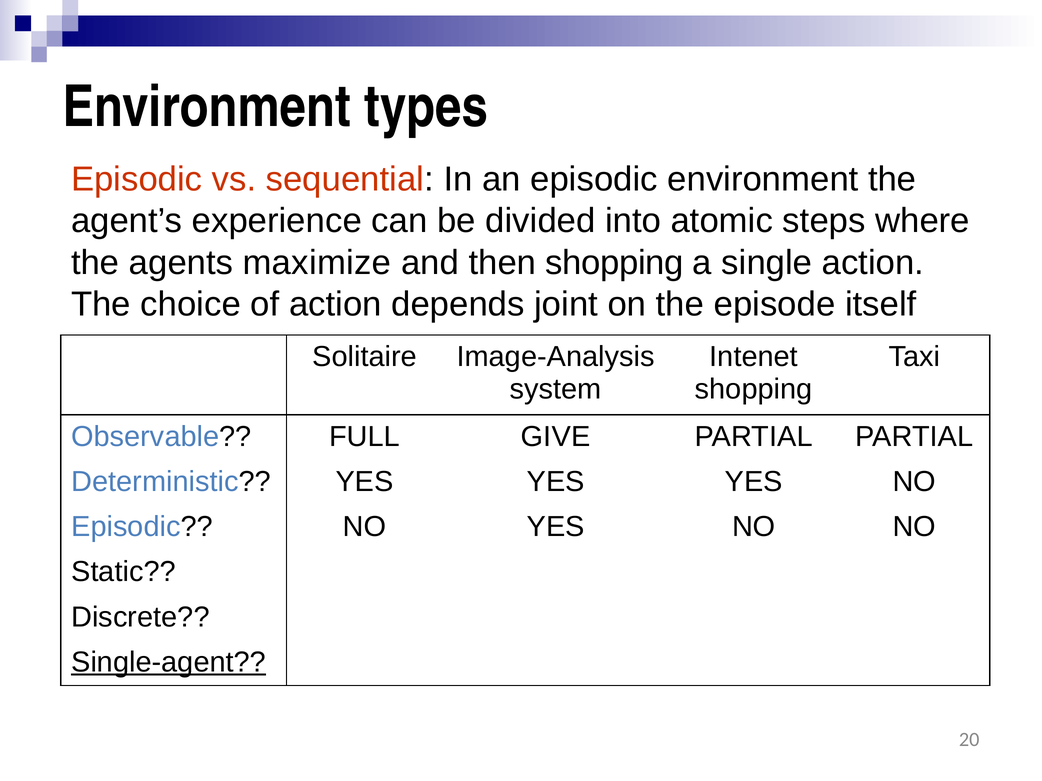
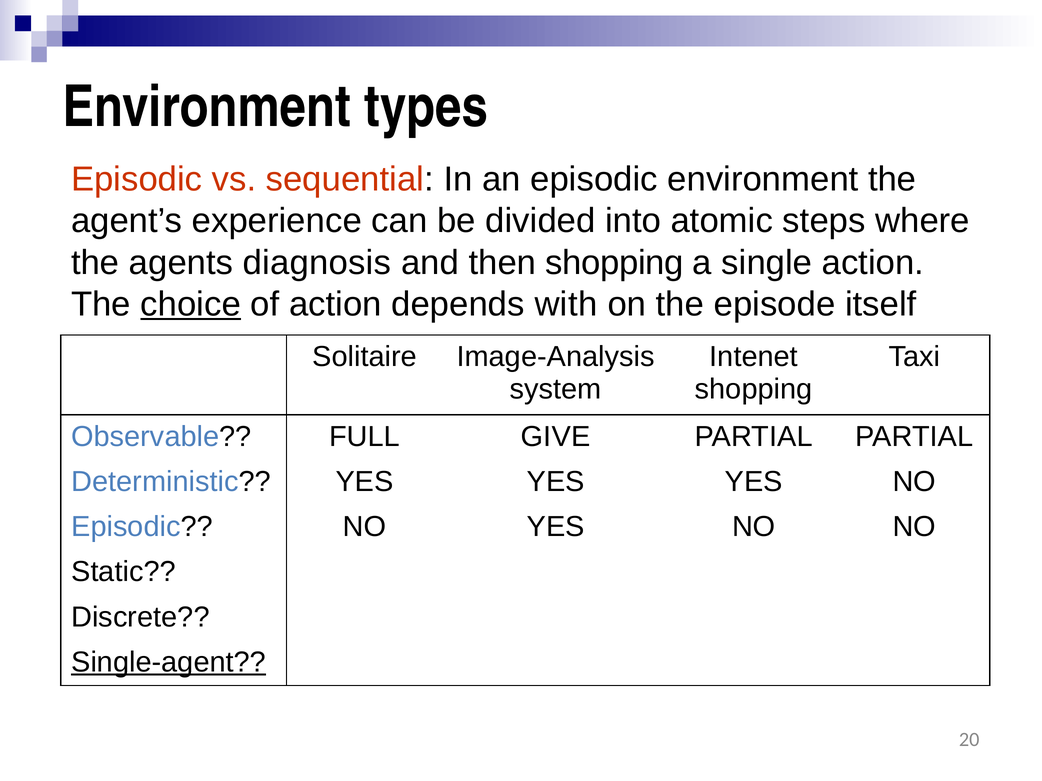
maximize: maximize -> diagnosis
choice underline: none -> present
joint: joint -> with
